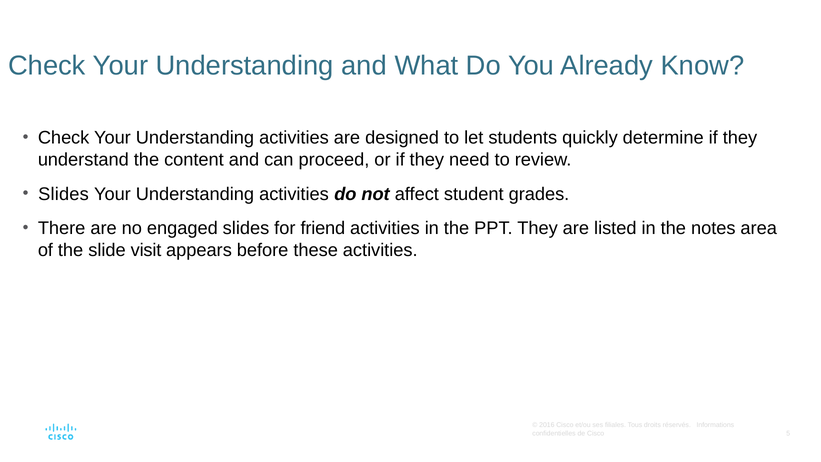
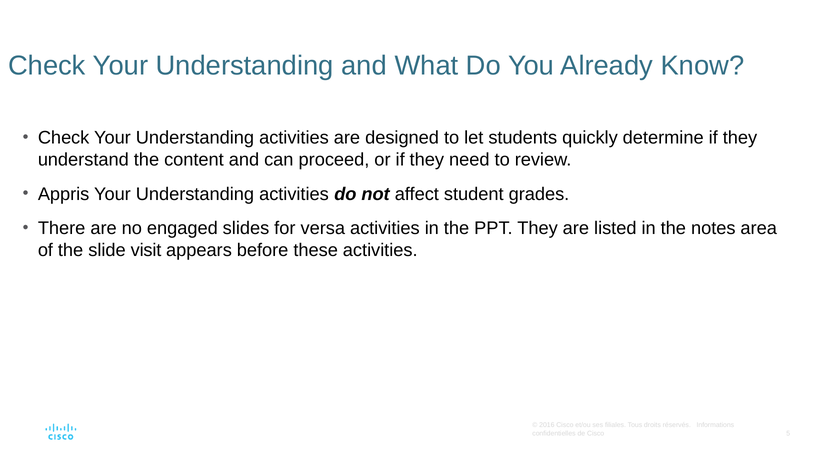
Slides at (64, 194): Slides -> Appris
friend: friend -> versa
